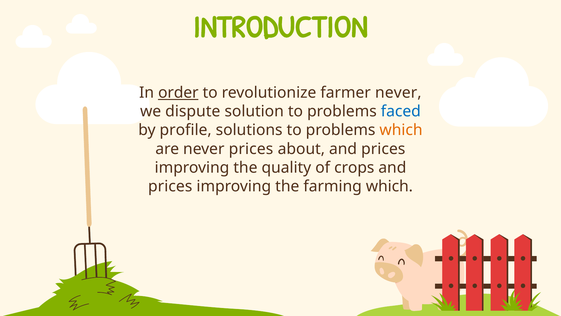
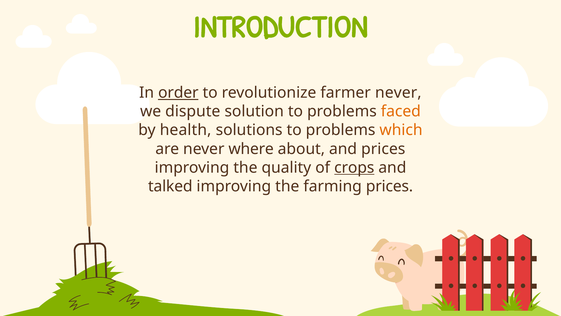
faced colour: blue -> orange
profile: profile -> health
never prices: prices -> where
crops underline: none -> present
prices at (170, 186): prices -> talked
farming which: which -> prices
